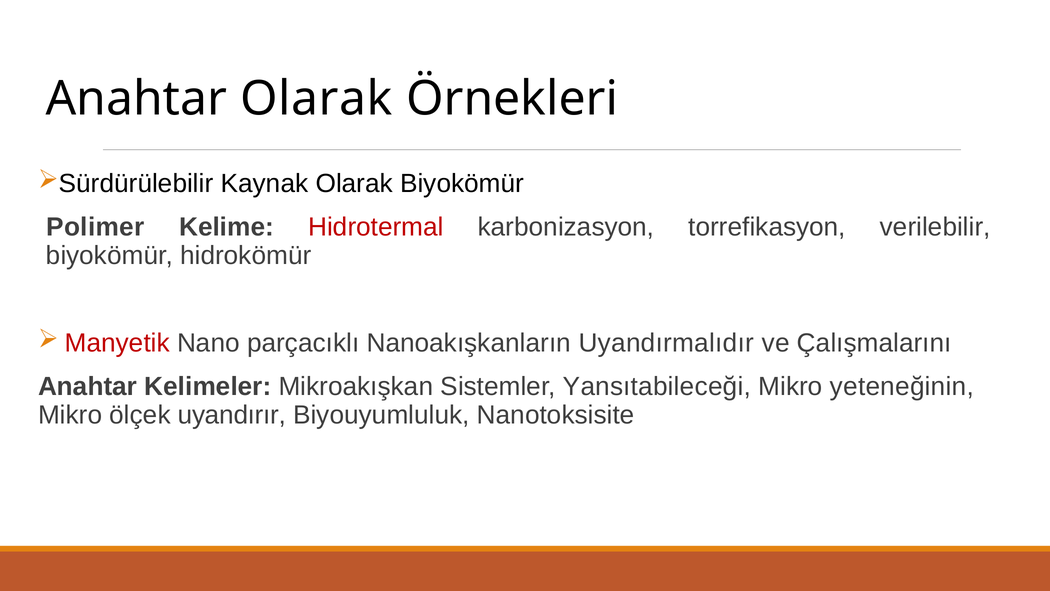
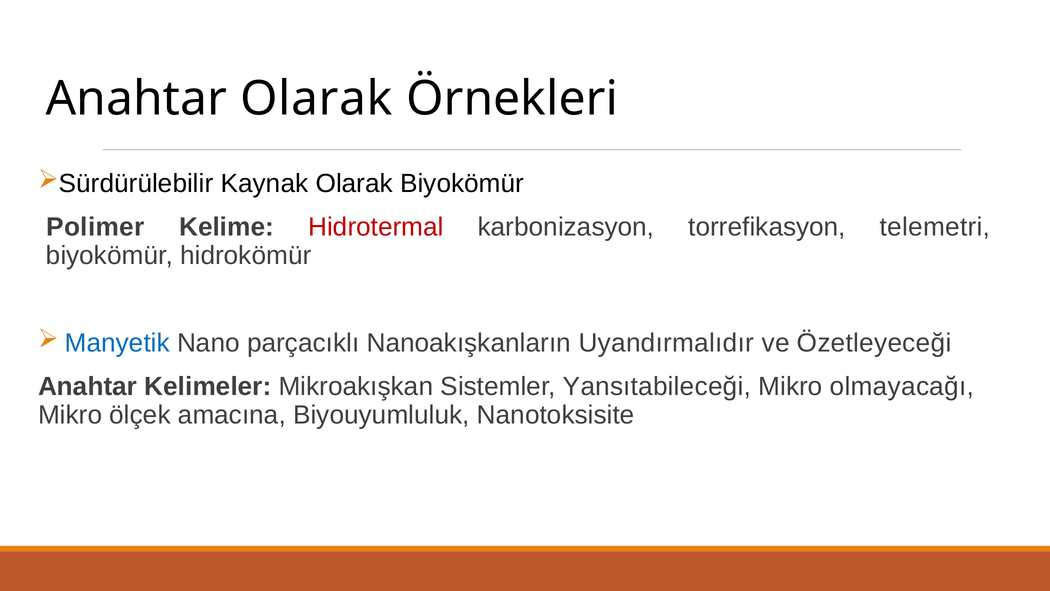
verilebilir: verilebilir -> telemetri
Manyetik colour: red -> blue
Çalışmalarını: Çalışmalarını -> Özetleyeceği
yeteneğinin: yeteneğinin -> olmayacağı
uyandırır: uyandırır -> amacına
